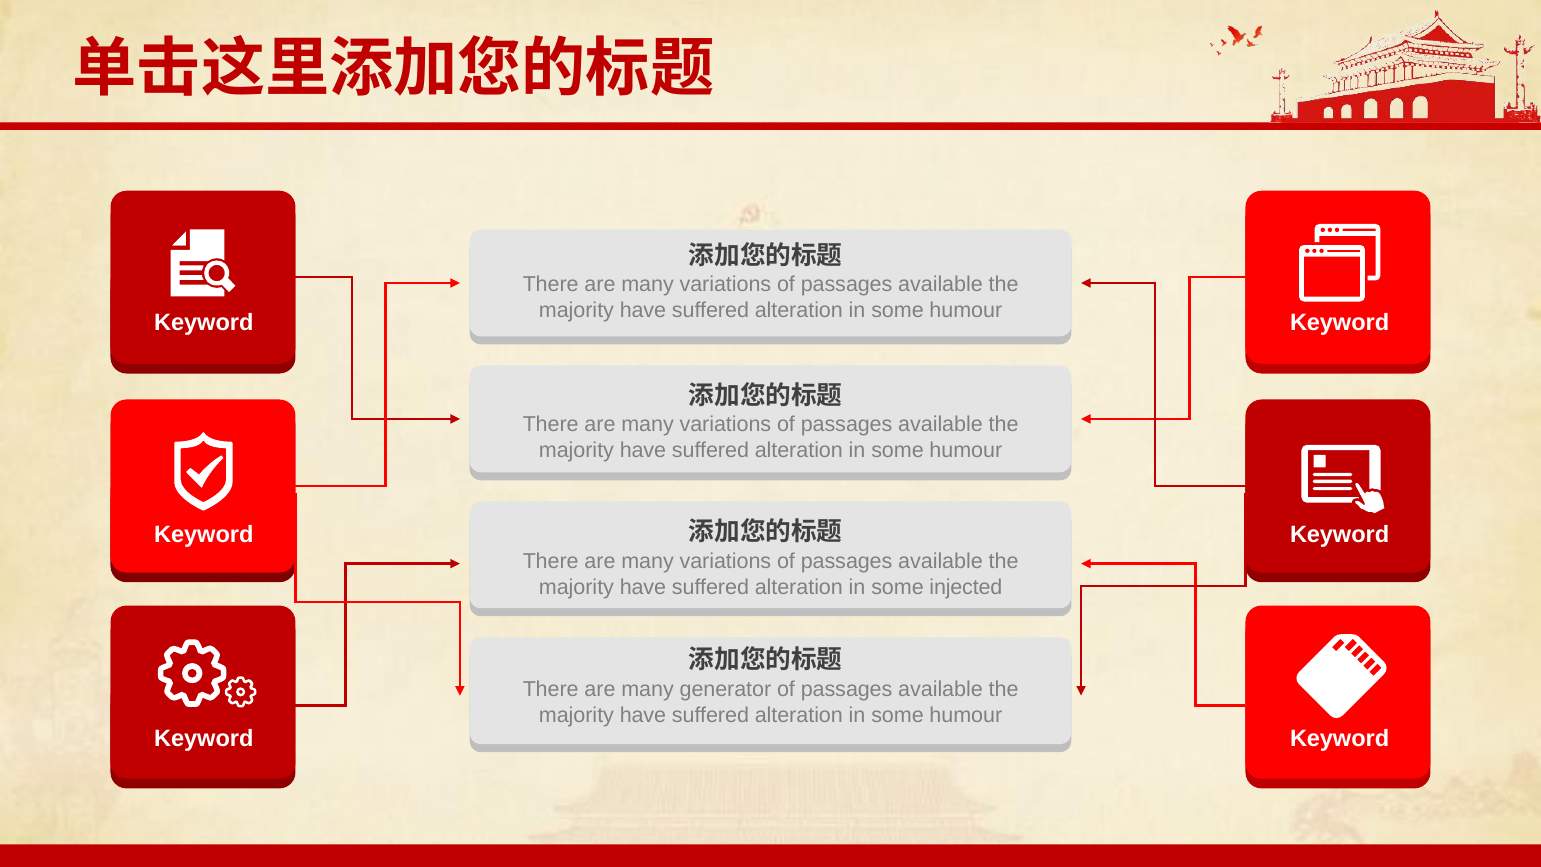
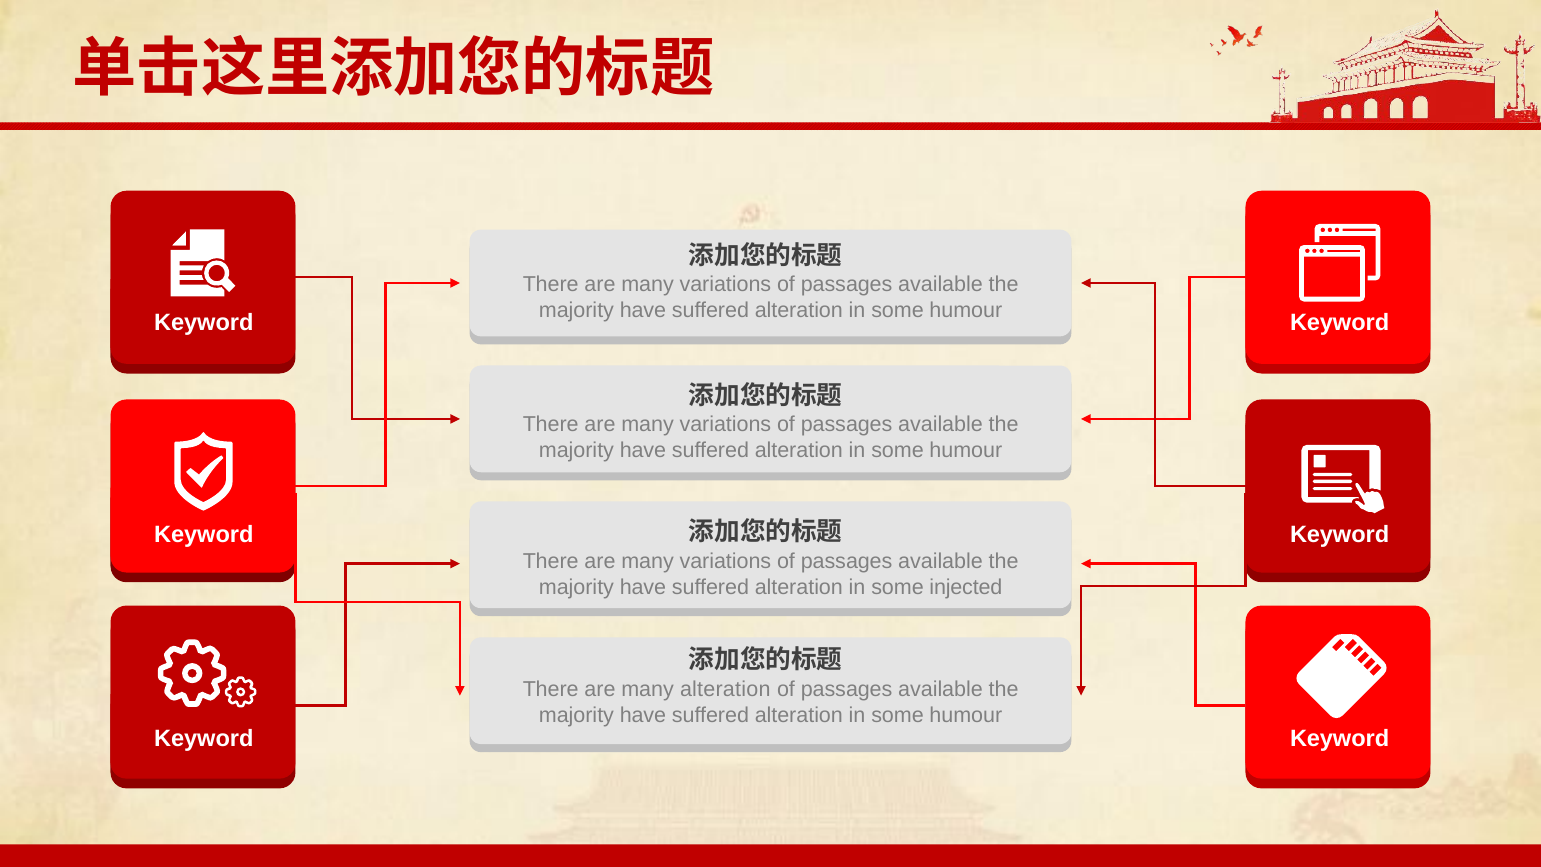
many generator: generator -> alteration
